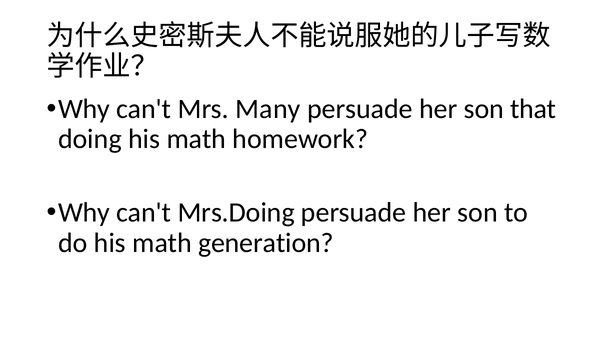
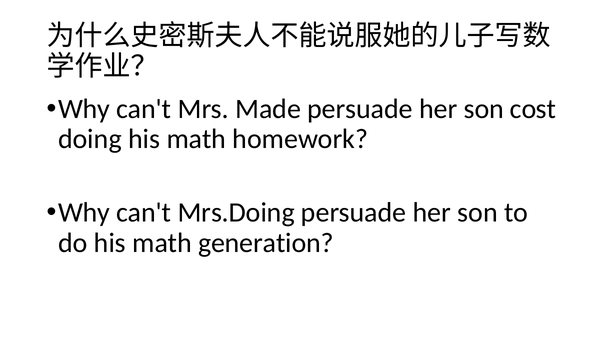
Many: Many -> Made
that: that -> cost
